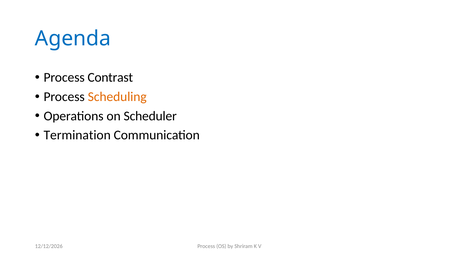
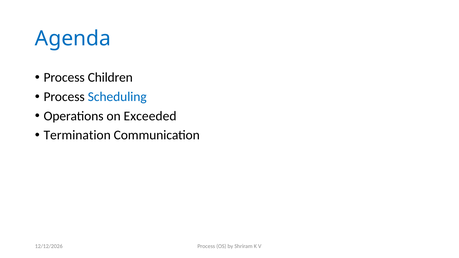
Contrast: Contrast -> Children
Scheduling colour: orange -> blue
Scheduler: Scheduler -> Exceeded
